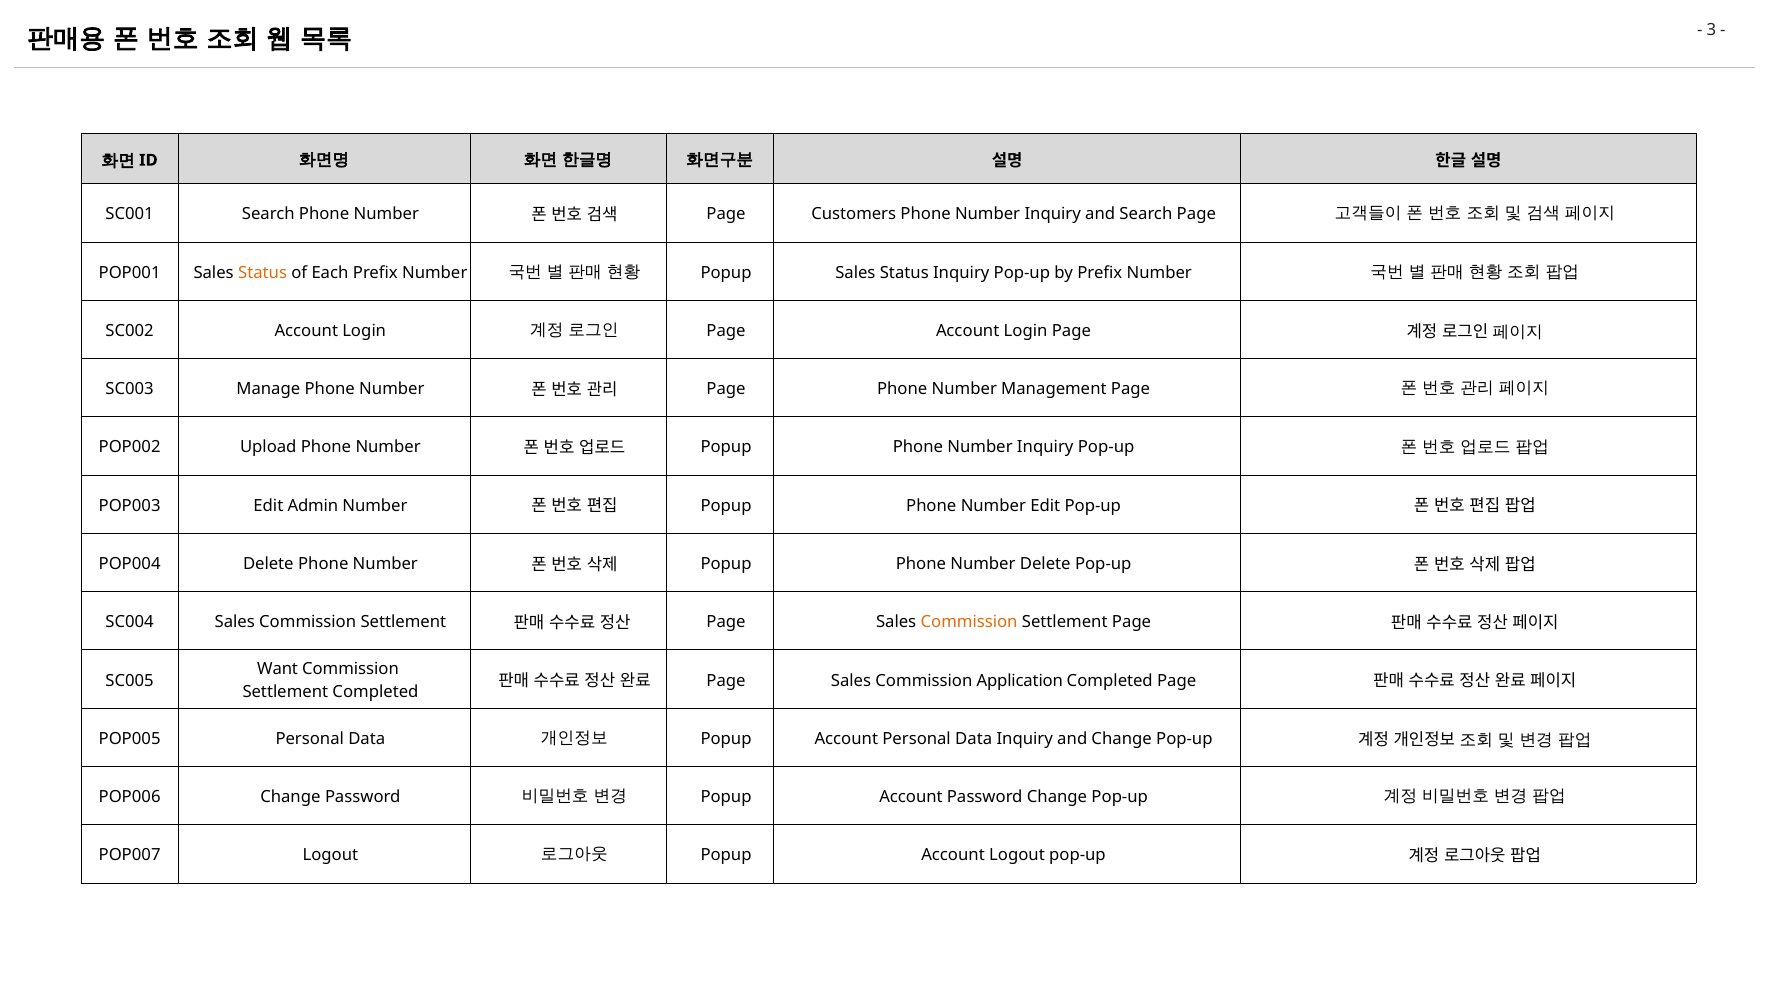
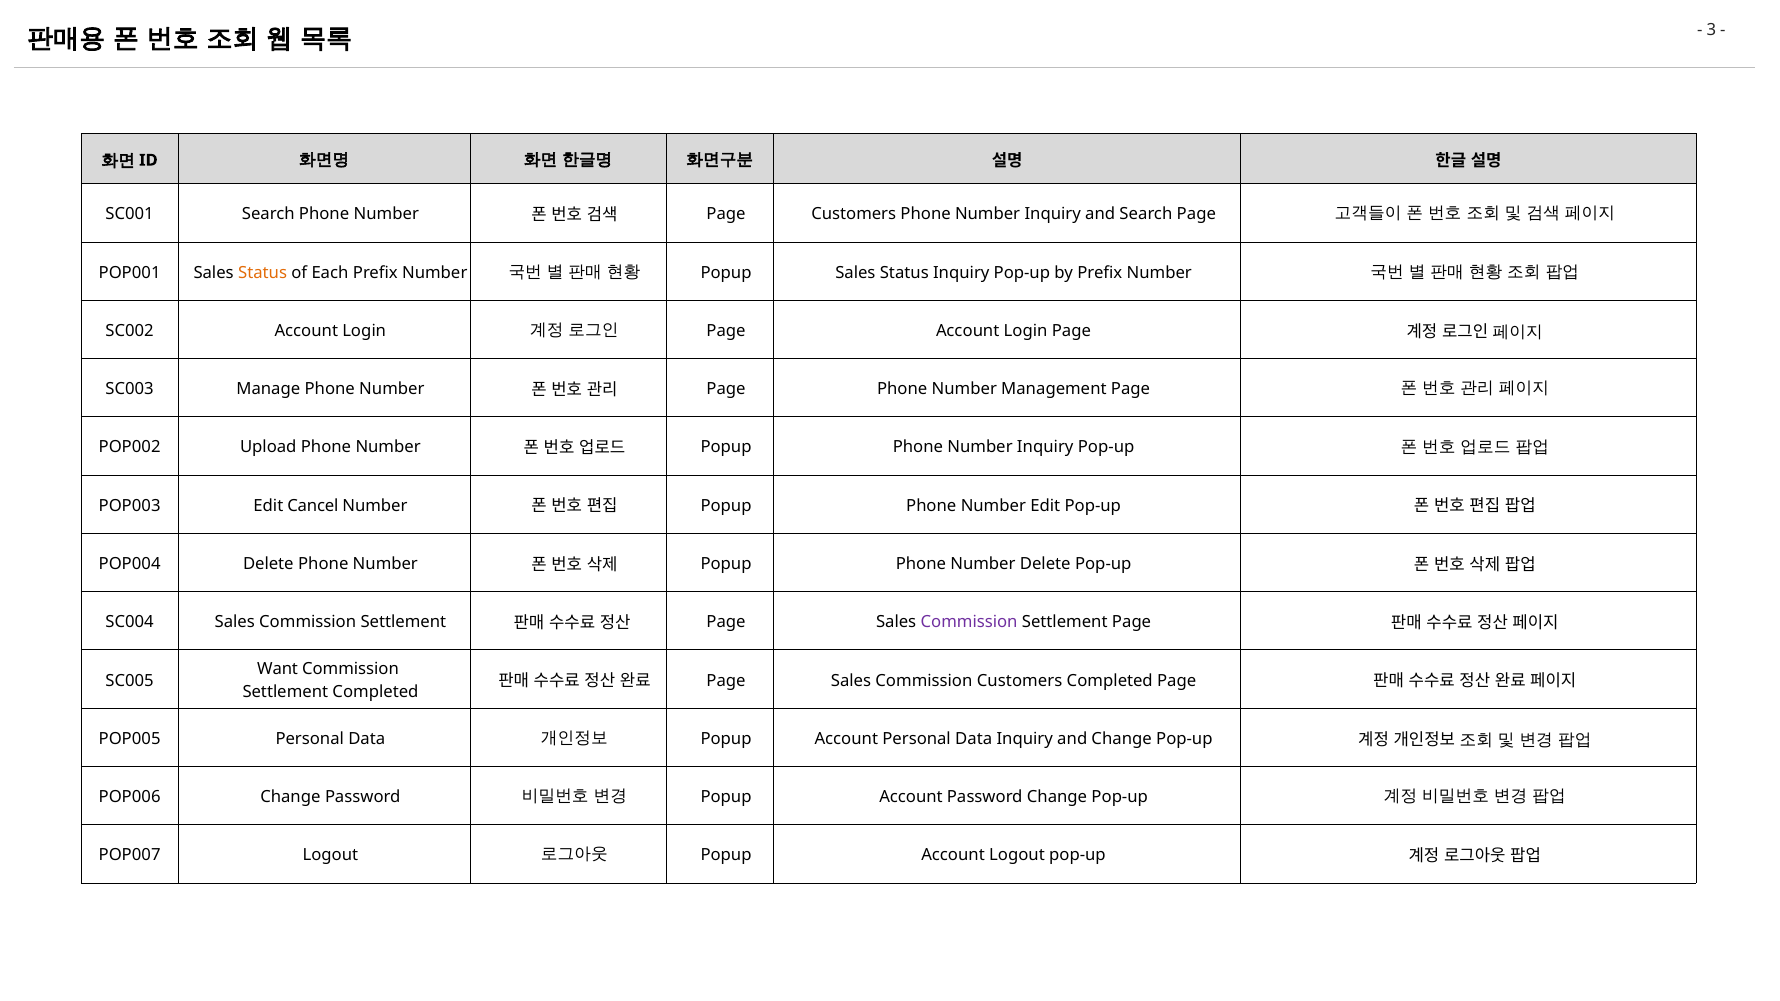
Admin: Admin -> Cancel
Commission at (969, 622) colour: orange -> purple
Commission Application: Application -> Customers
